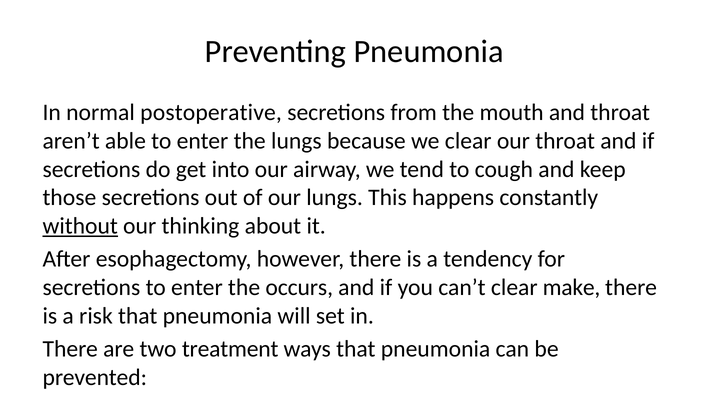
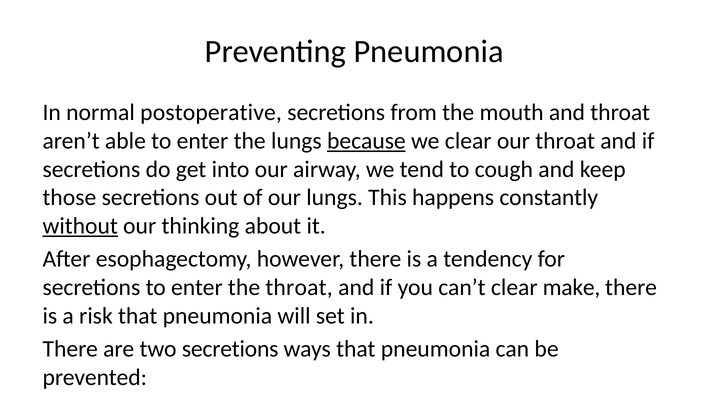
because underline: none -> present
the occurs: occurs -> throat
two treatment: treatment -> secretions
